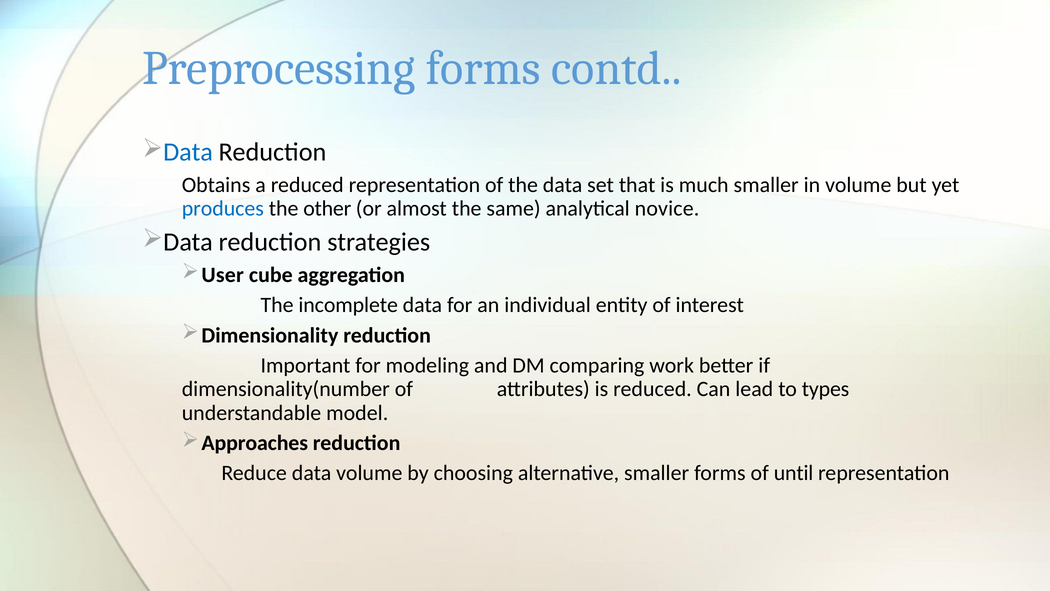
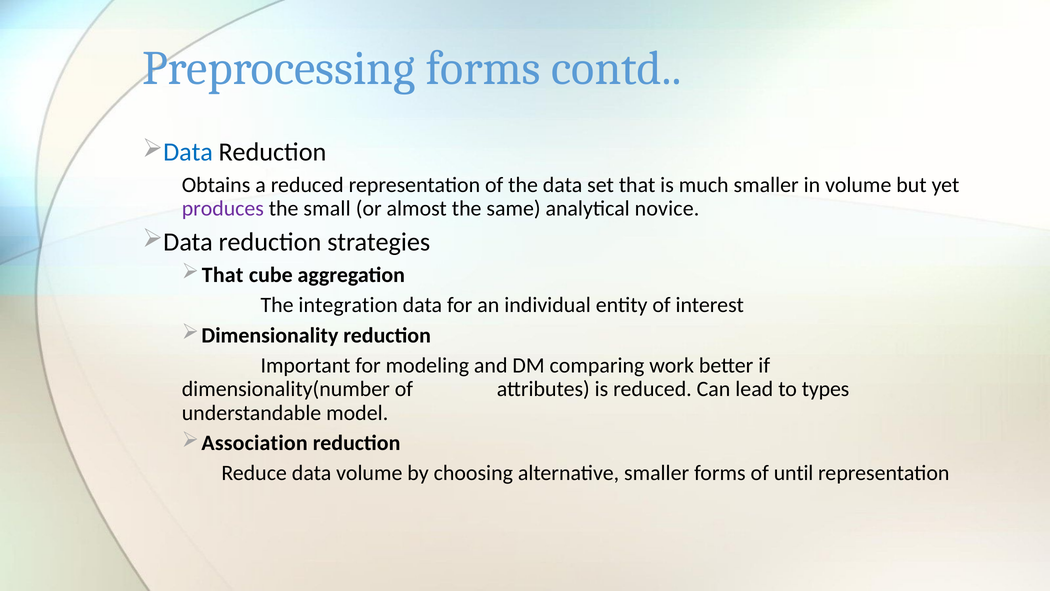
produces colour: blue -> purple
other: other -> small
User at (223, 275): User -> That
incomplete: incomplete -> integration
Approaches: Approaches -> Association
